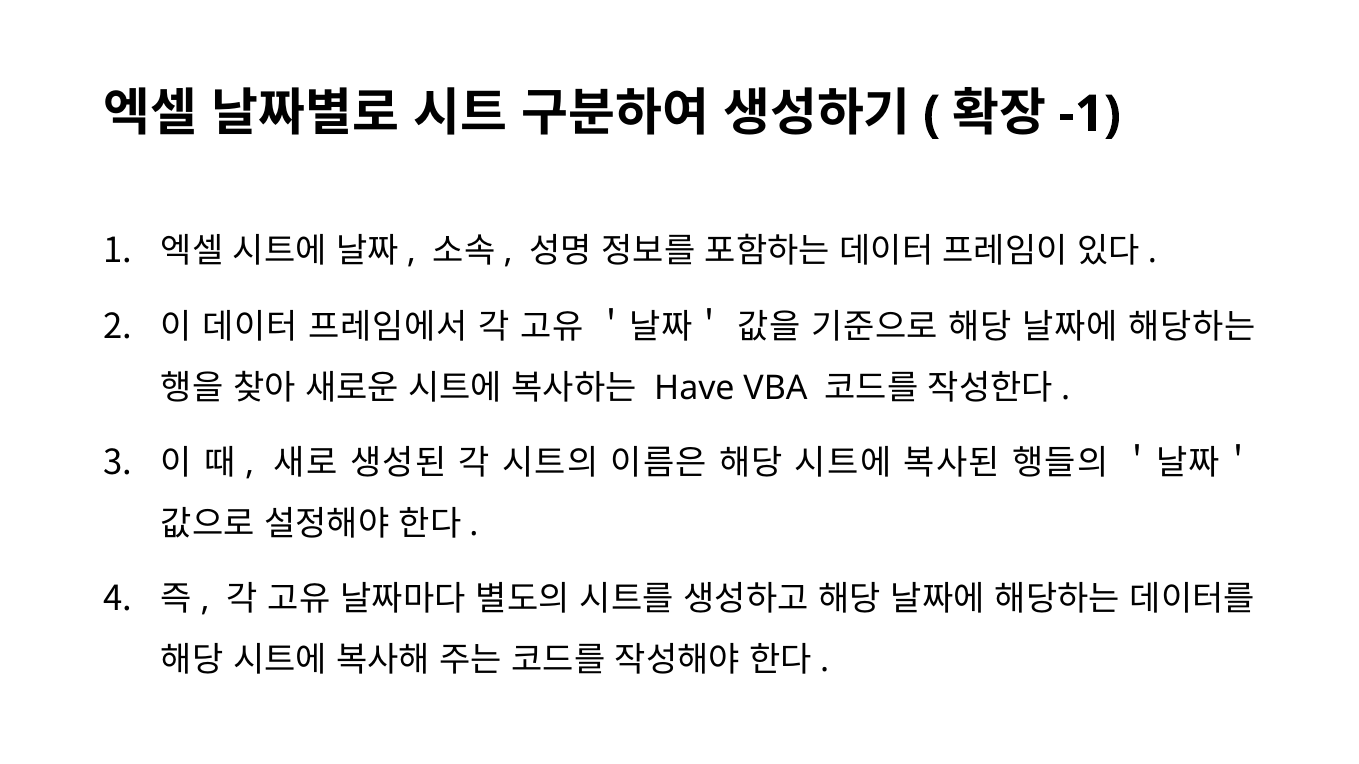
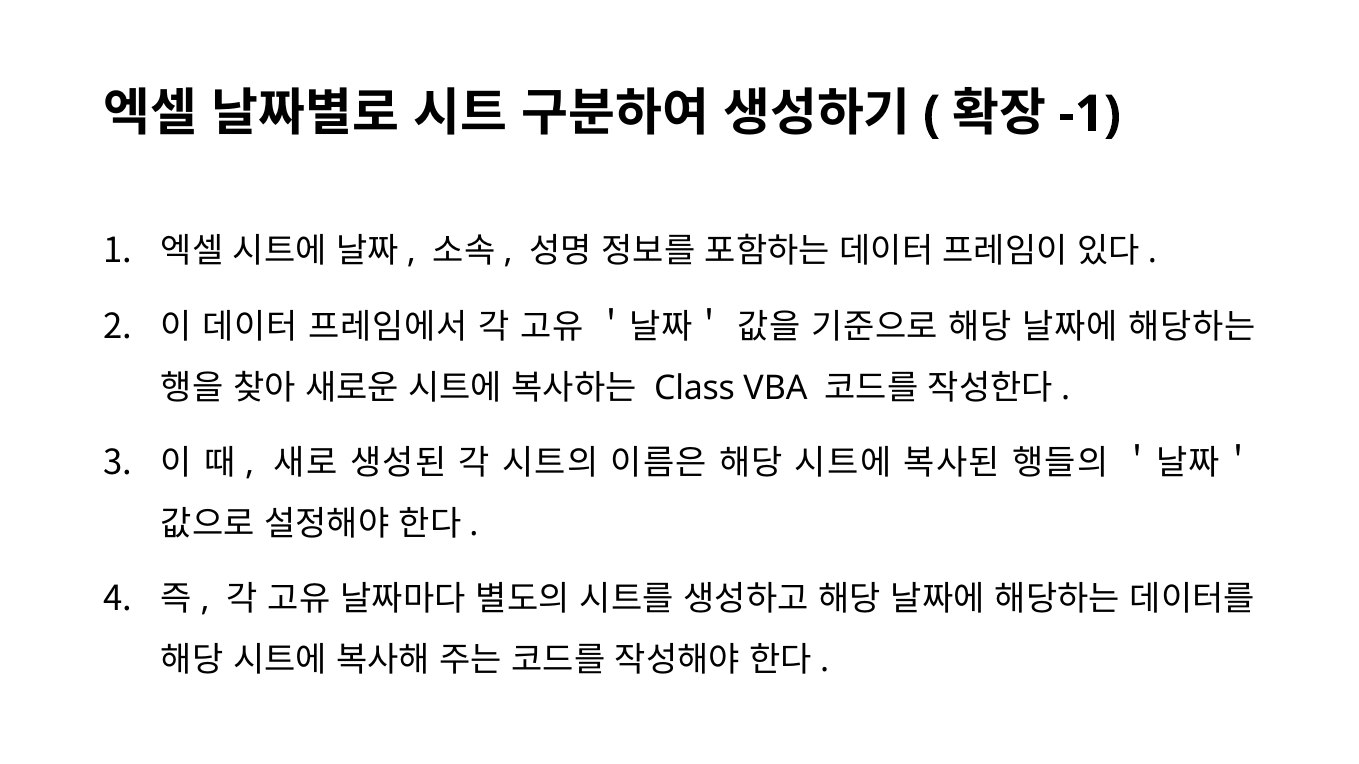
Have: Have -> Class
